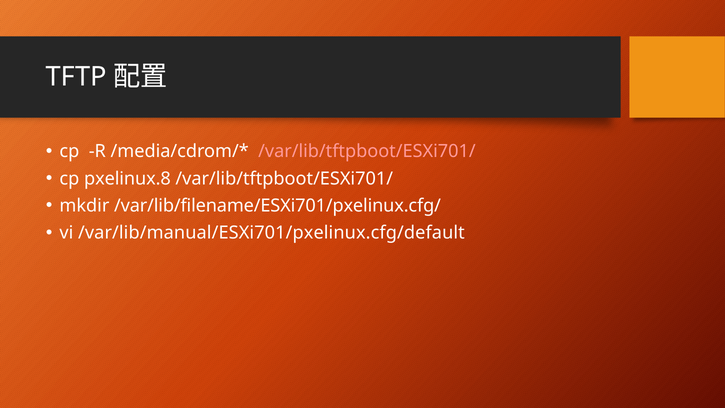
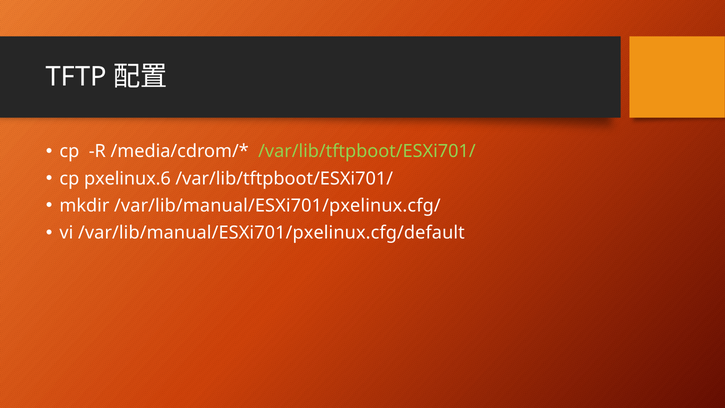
/var/lib/tftpboot/ESXi701/ at (367, 151) colour: pink -> light green
pxelinux.8: pxelinux.8 -> pxelinux.6
/var/lib/filename/ESXi701/pxelinux.cfg/: /var/lib/filename/ESXi701/pxelinux.cfg/ -> /var/lib/manual/ESXi701/pxelinux.cfg/
